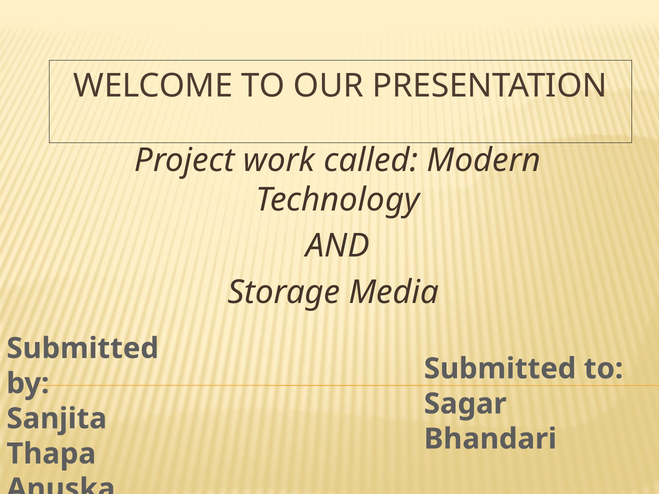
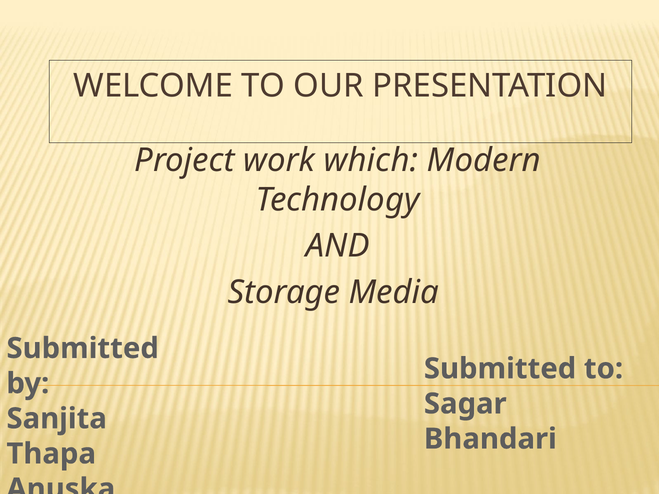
called: called -> which
